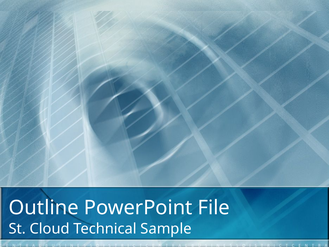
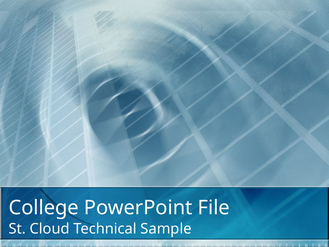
Outline: Outline -> College
